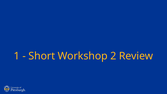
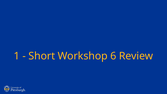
2: 2 -> 6
